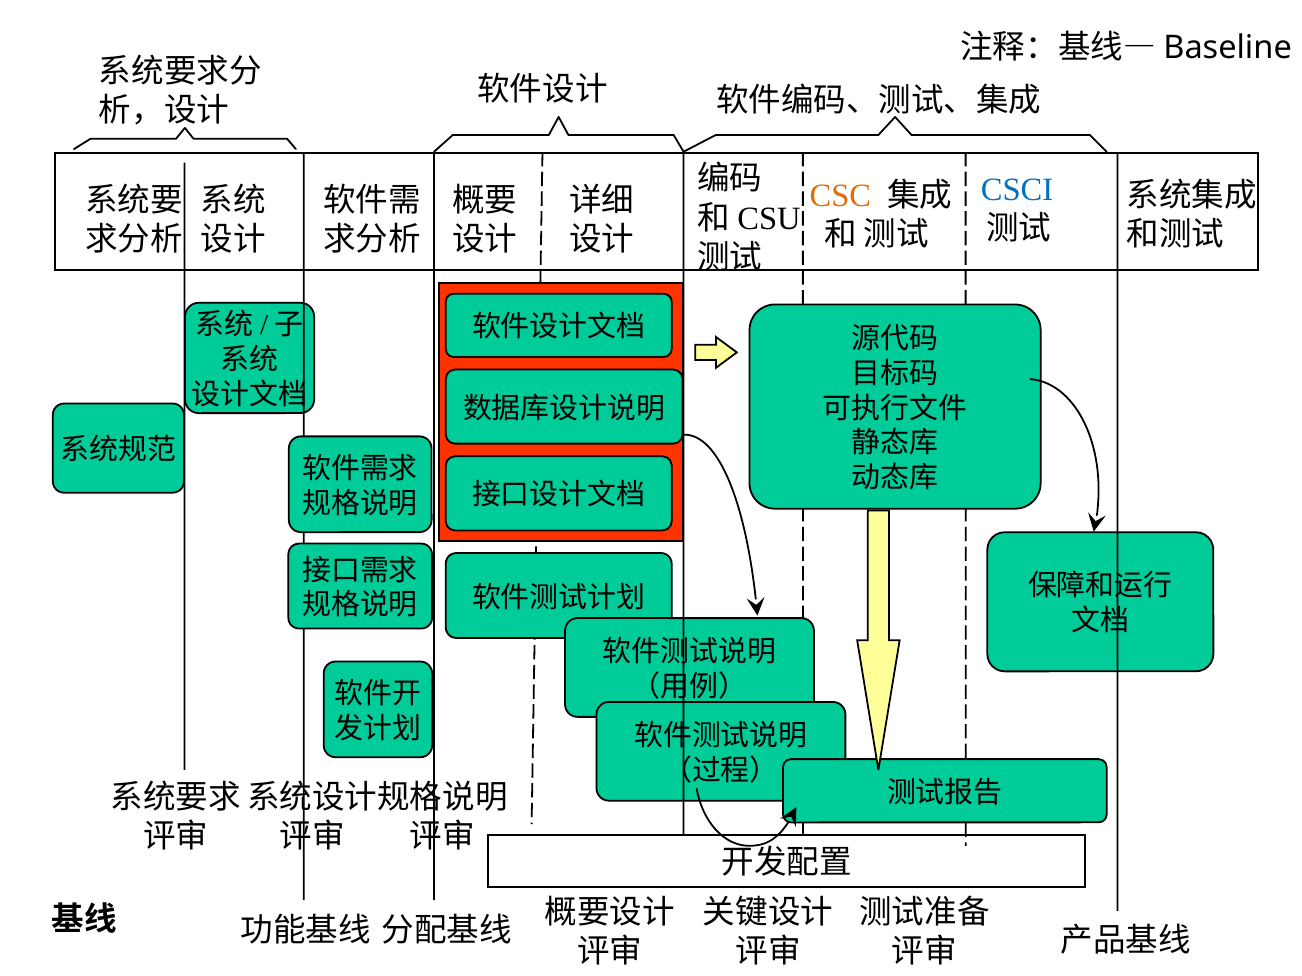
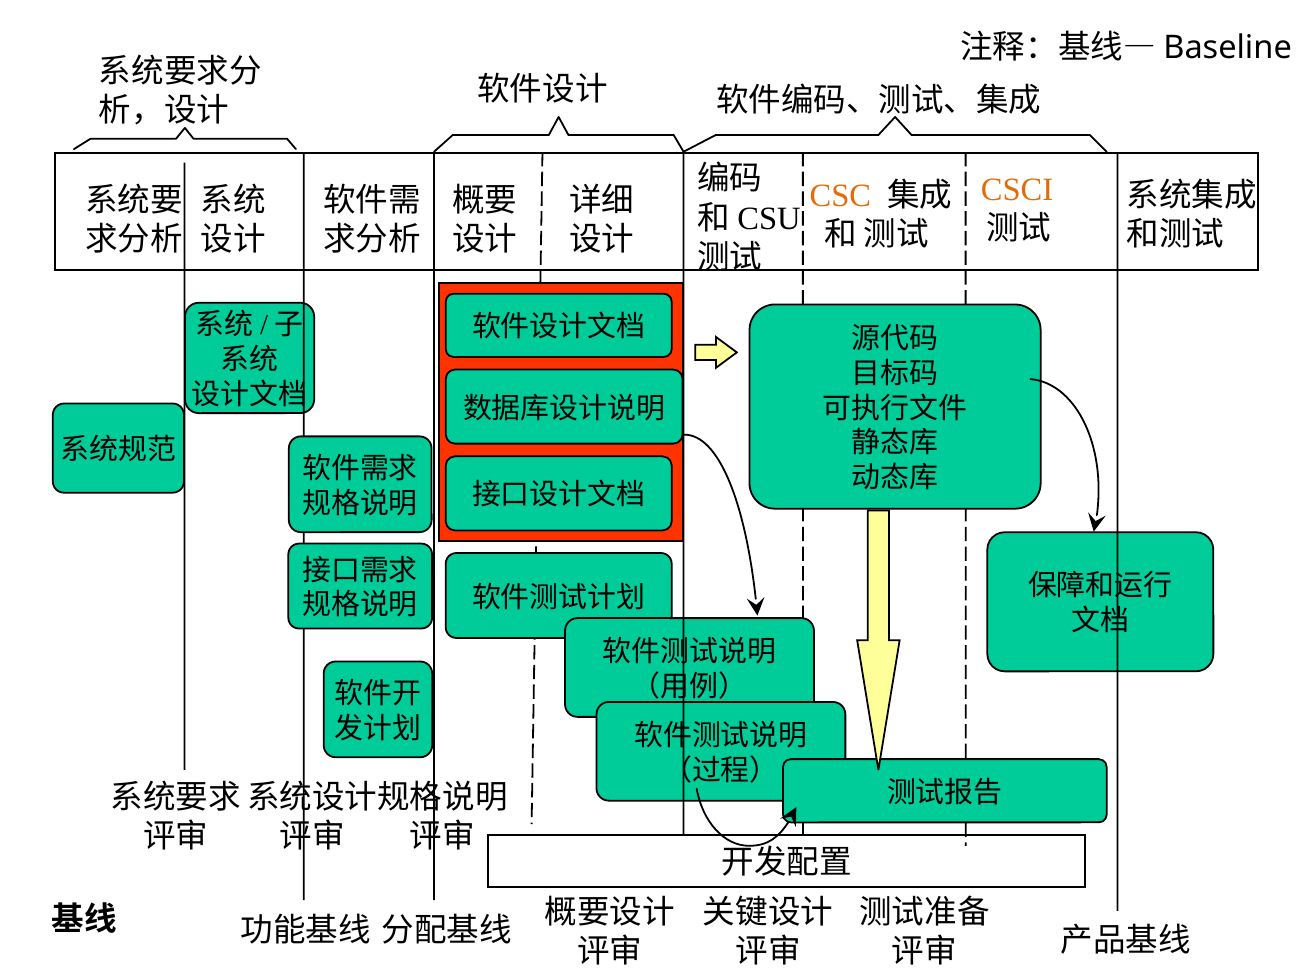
CSCI colour: blue -> orange
